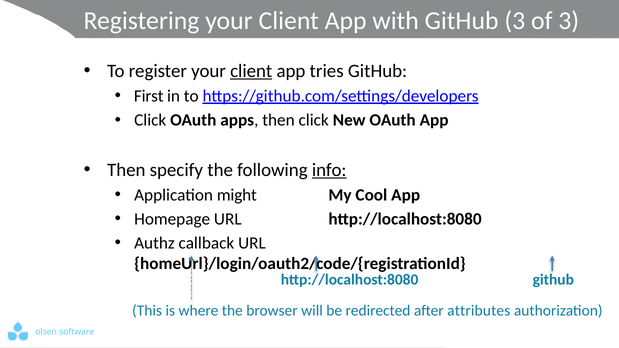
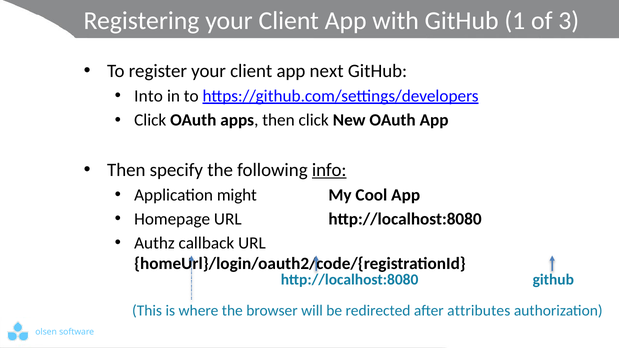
GitHub 3: 3 -> 1
client at (251, 71) underline: present -> none
tries: tries -> next
First: First -> Into
